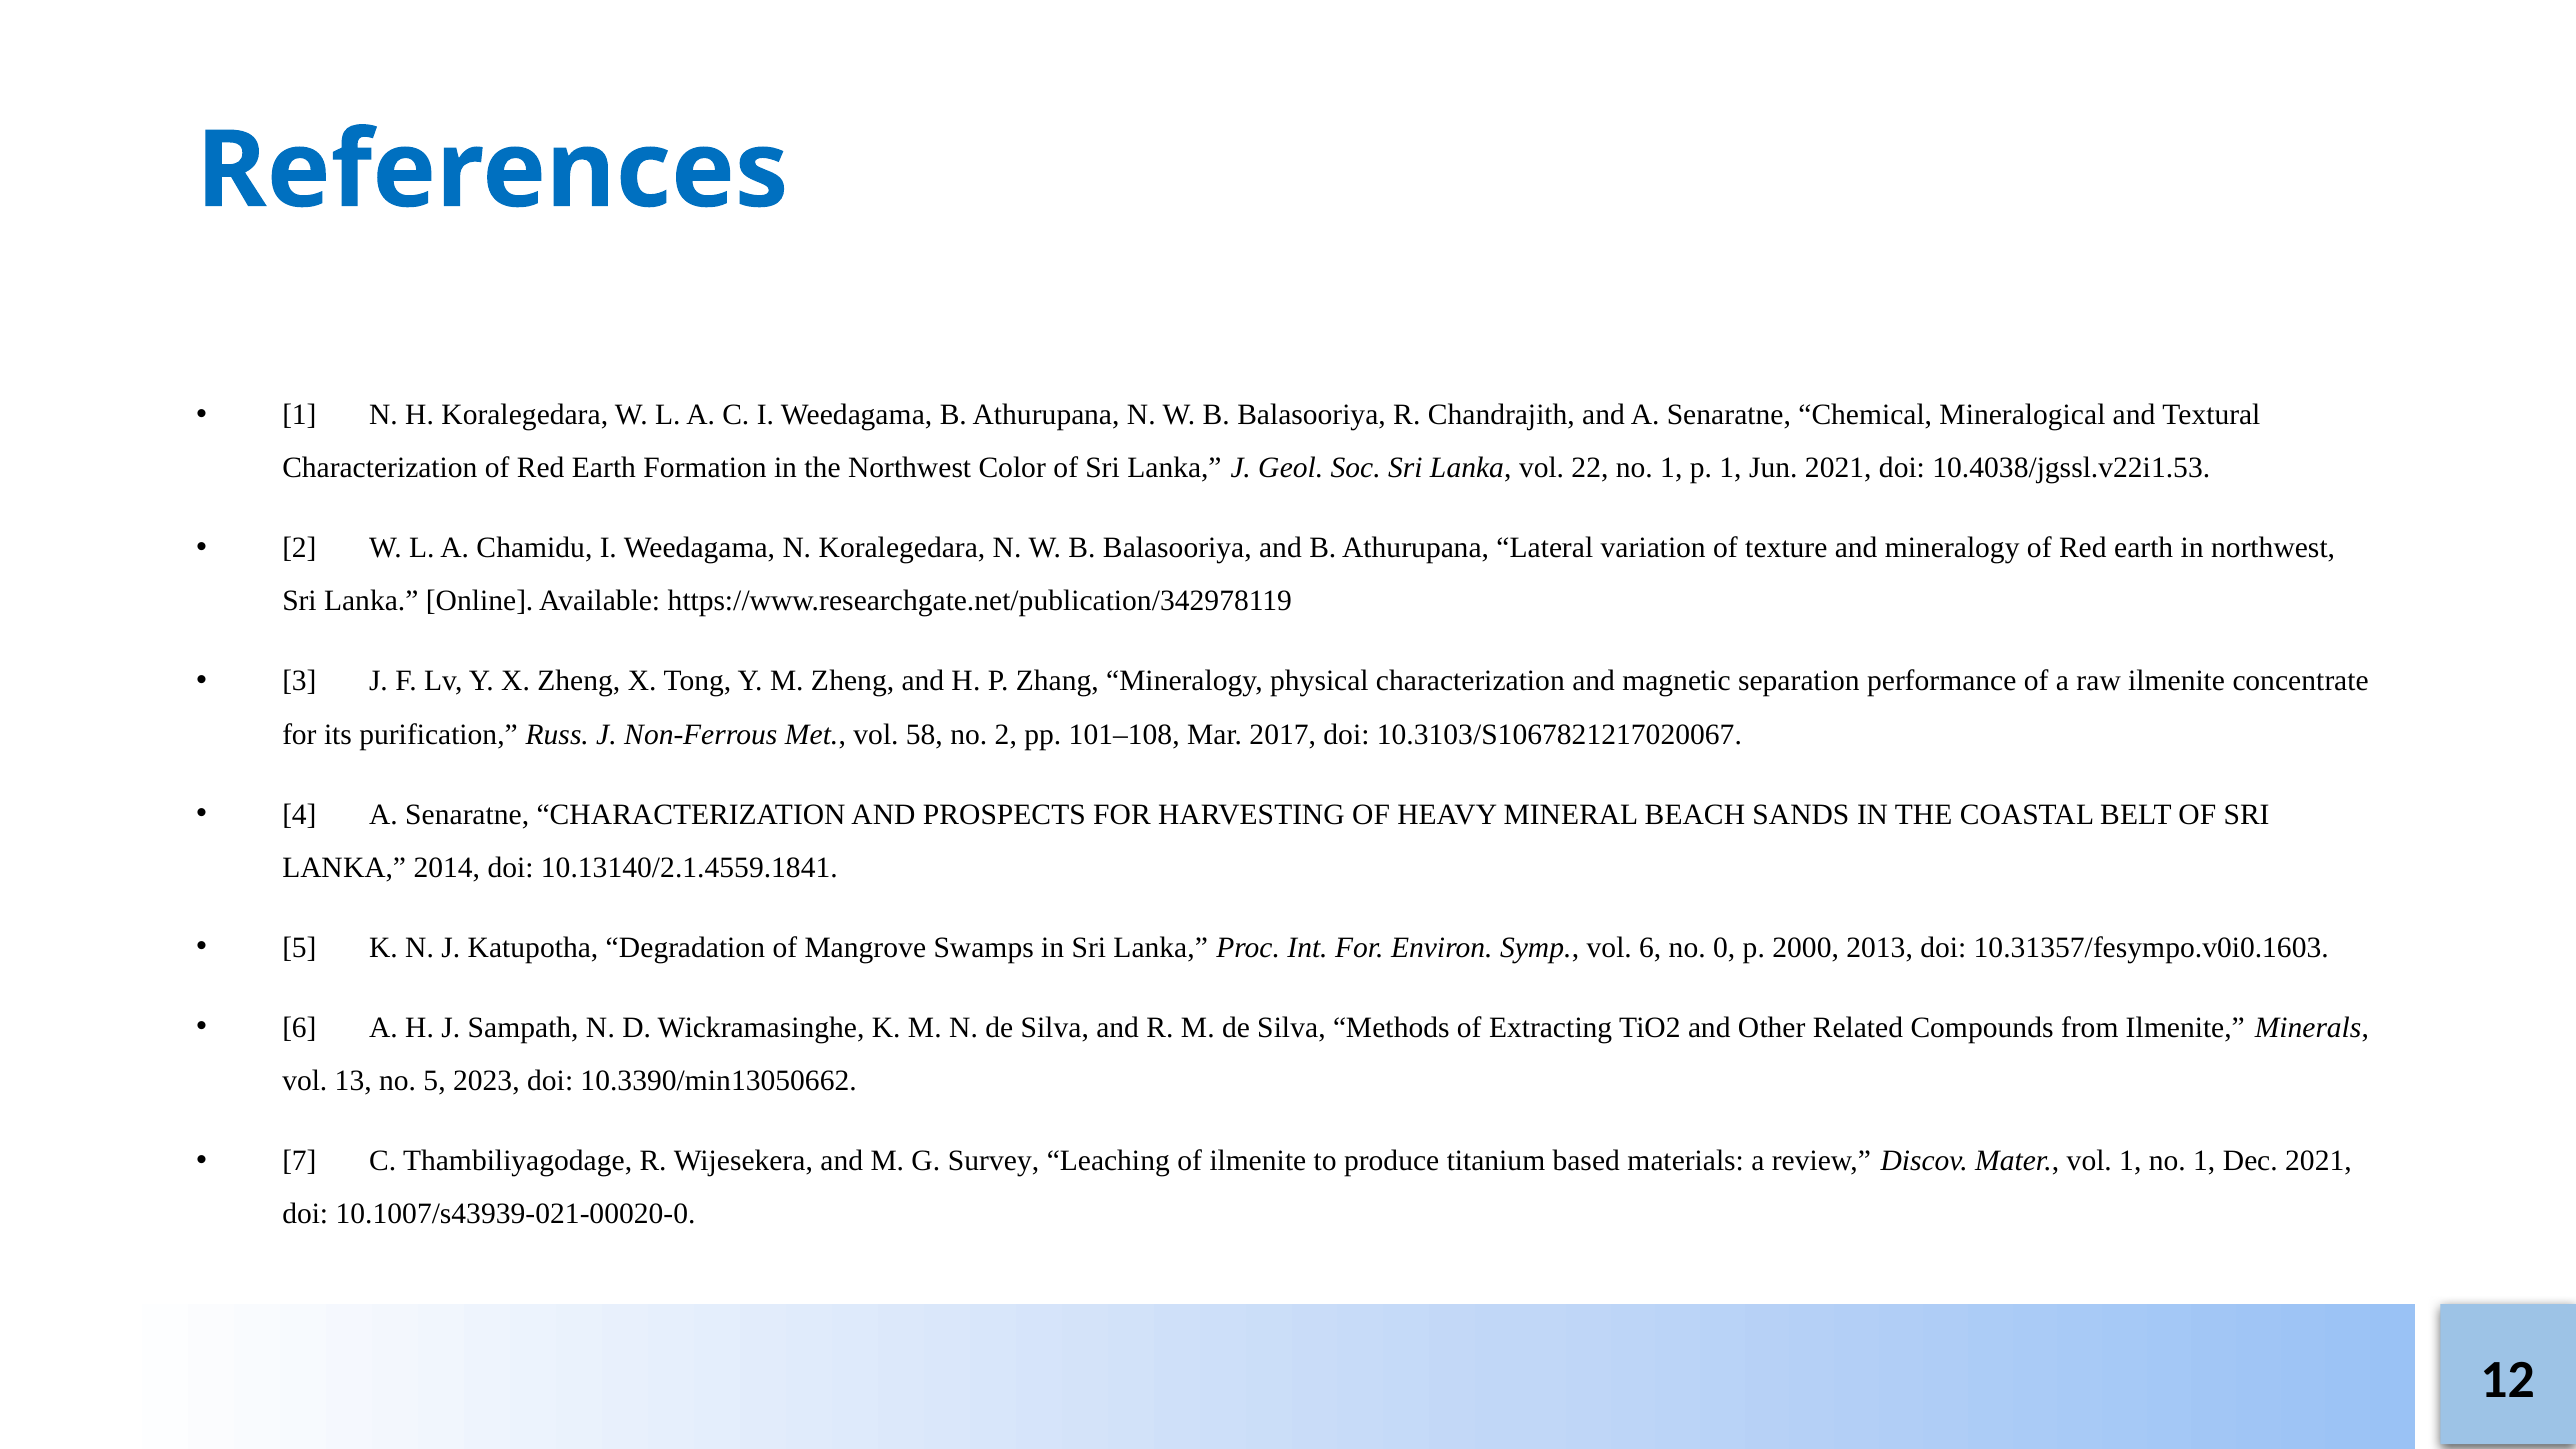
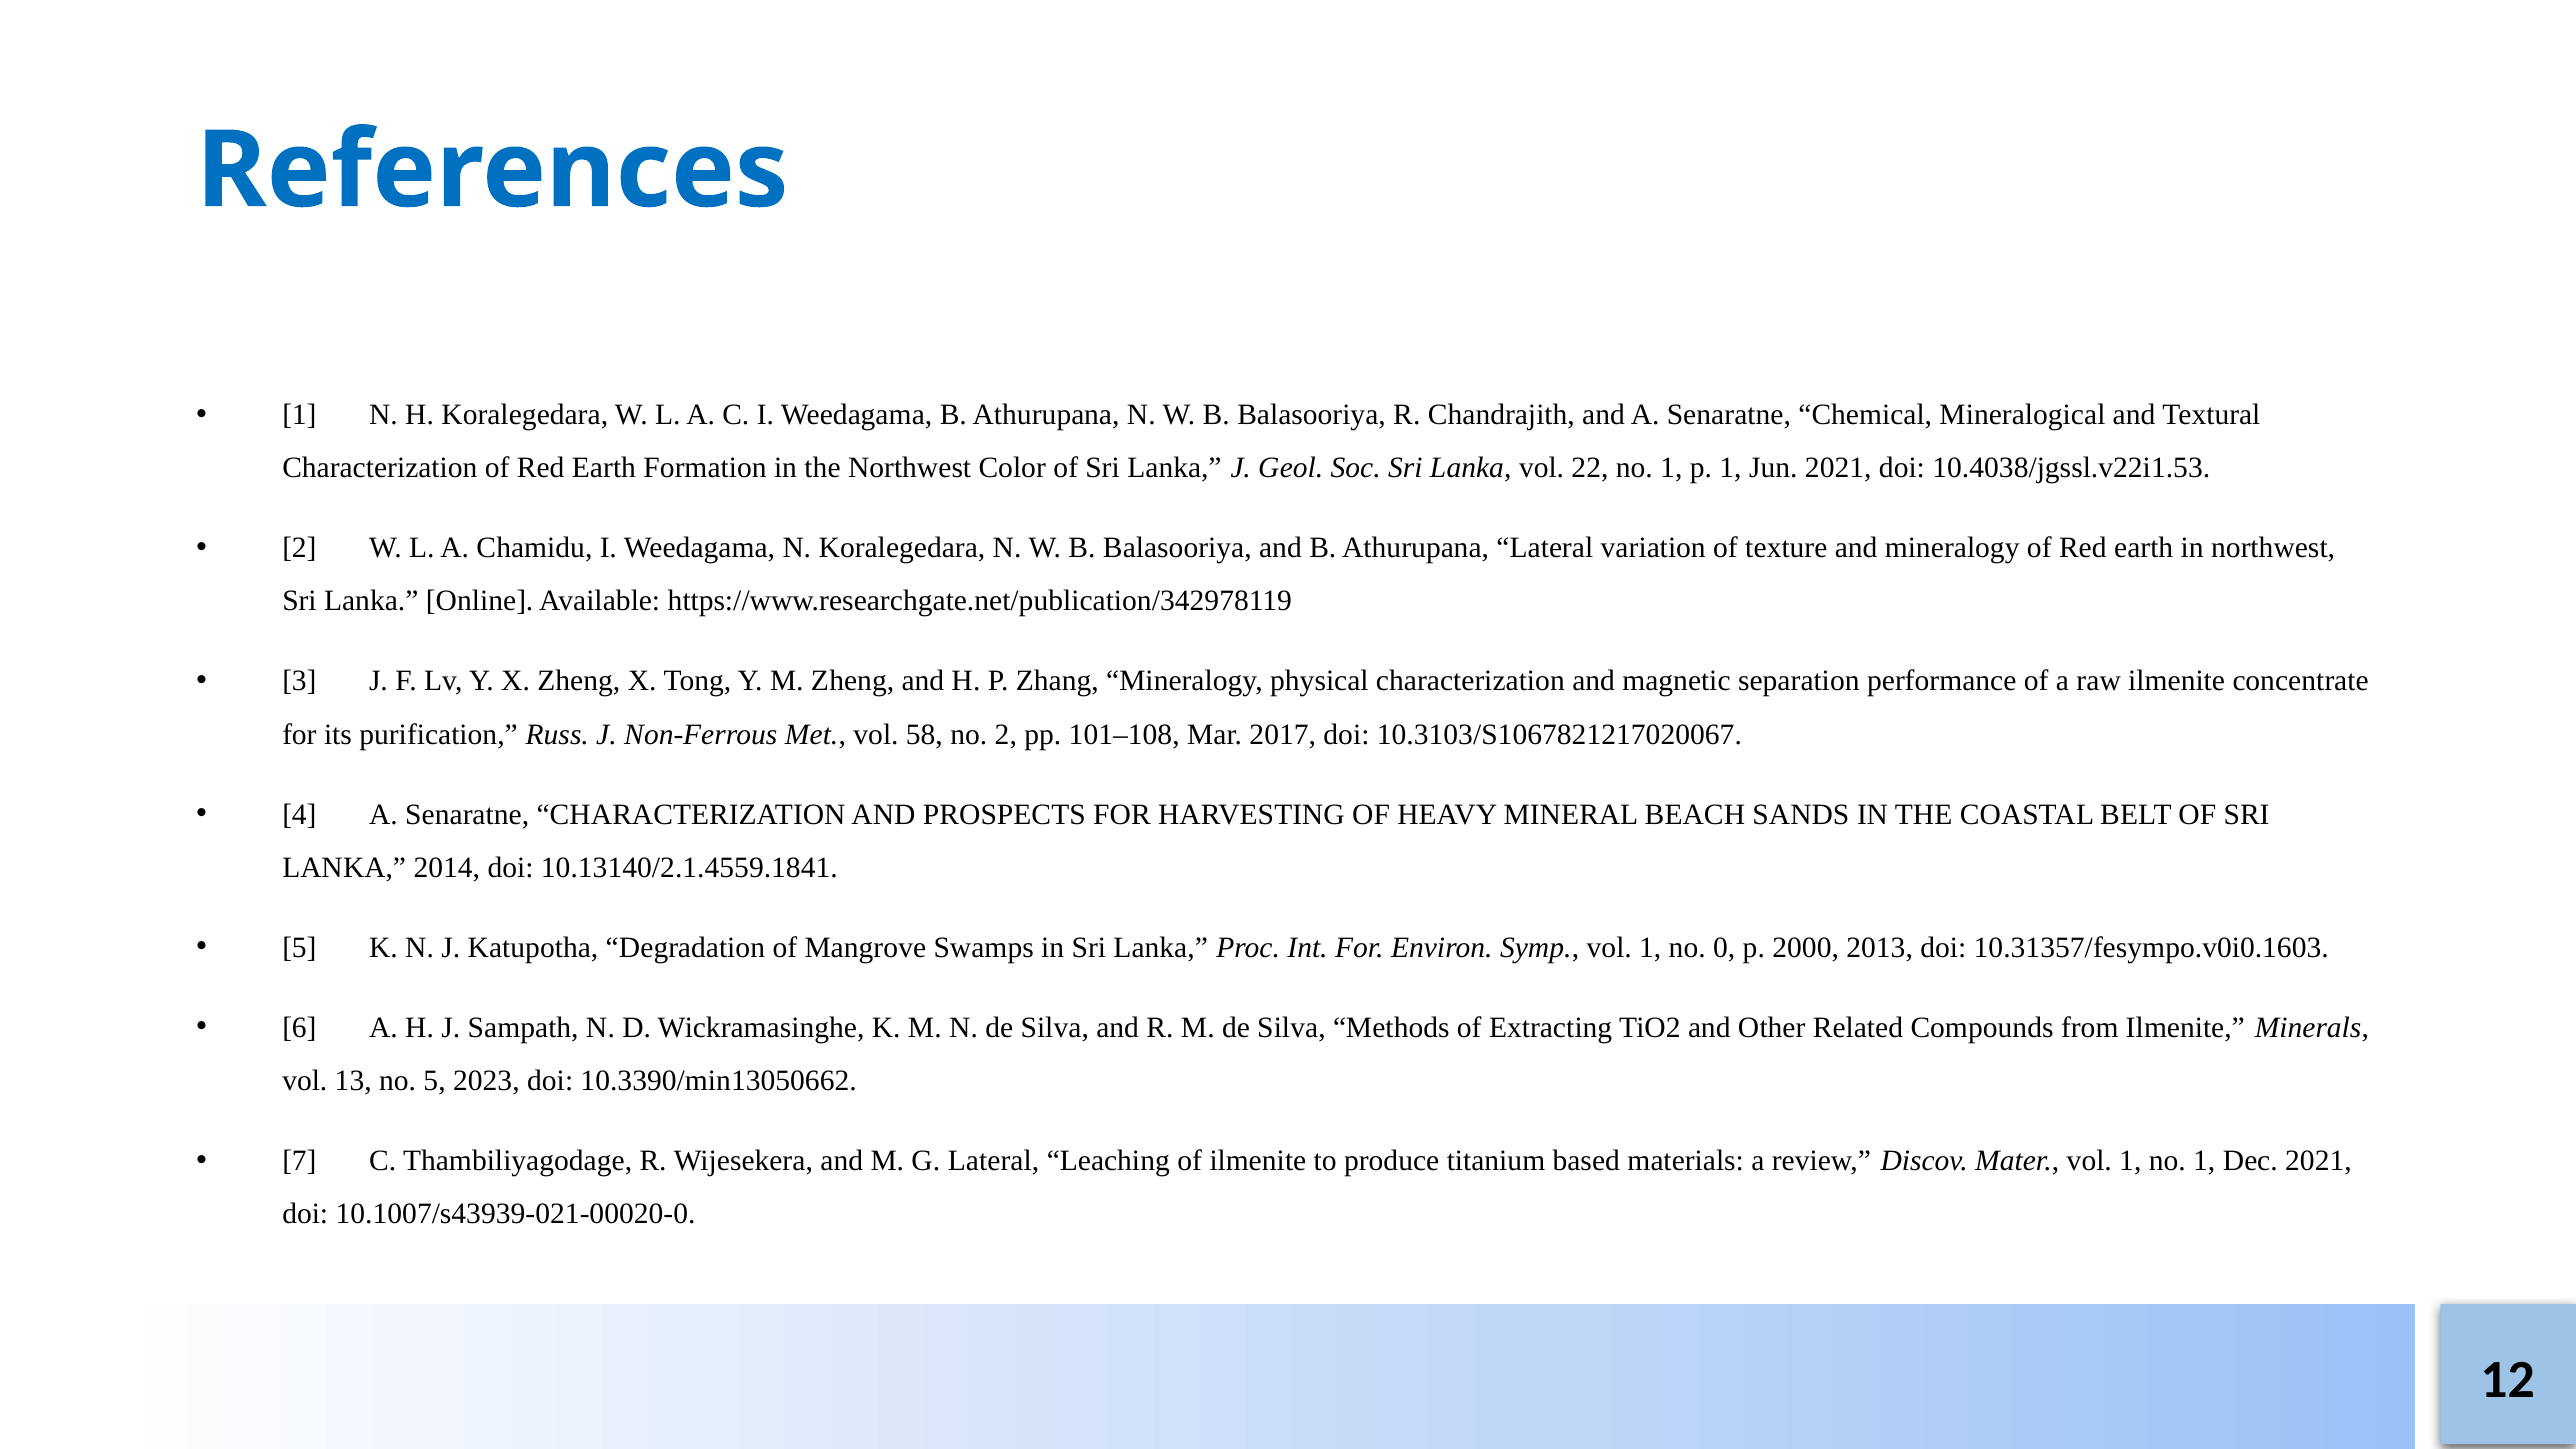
Symp vol 6: 6 -> 1
G Survey: Survey -> Lateral
